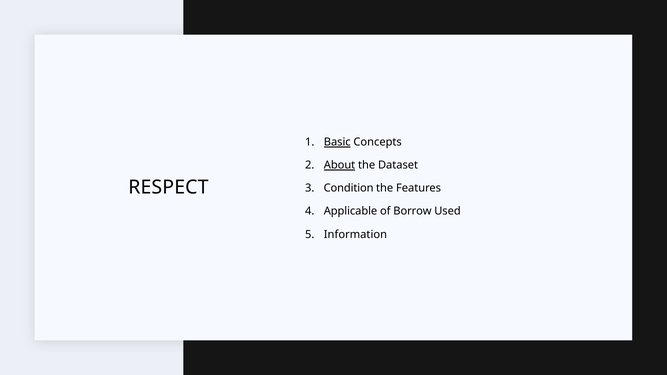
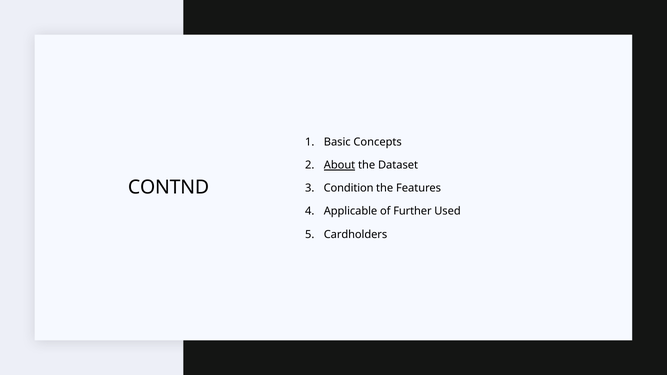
Basic underline: present -> none
RESPECT: RESPECT -> CONTND
Borrow: Borrow -> Further
Information: Information -> Cardholders
